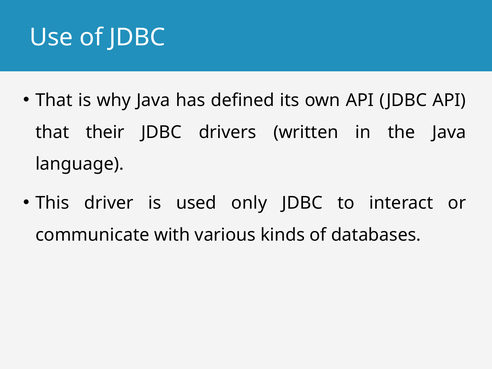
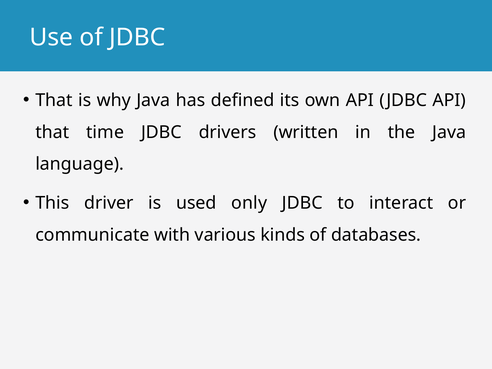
their: their -> time
